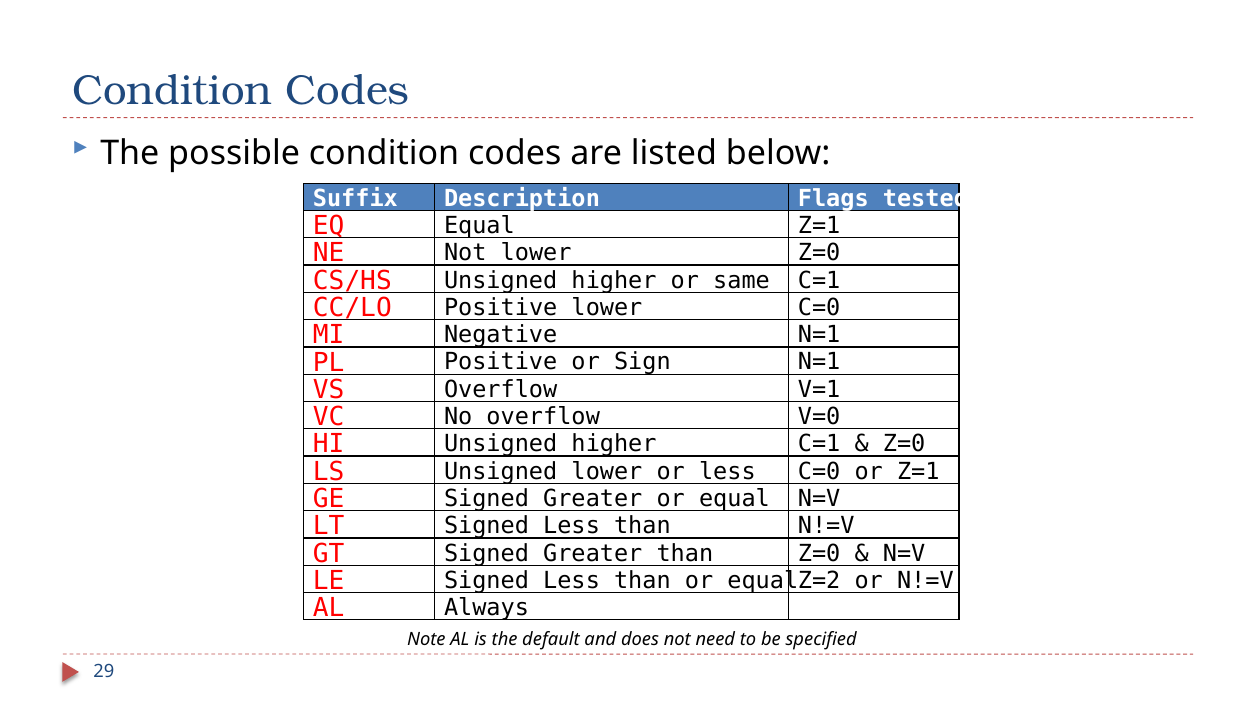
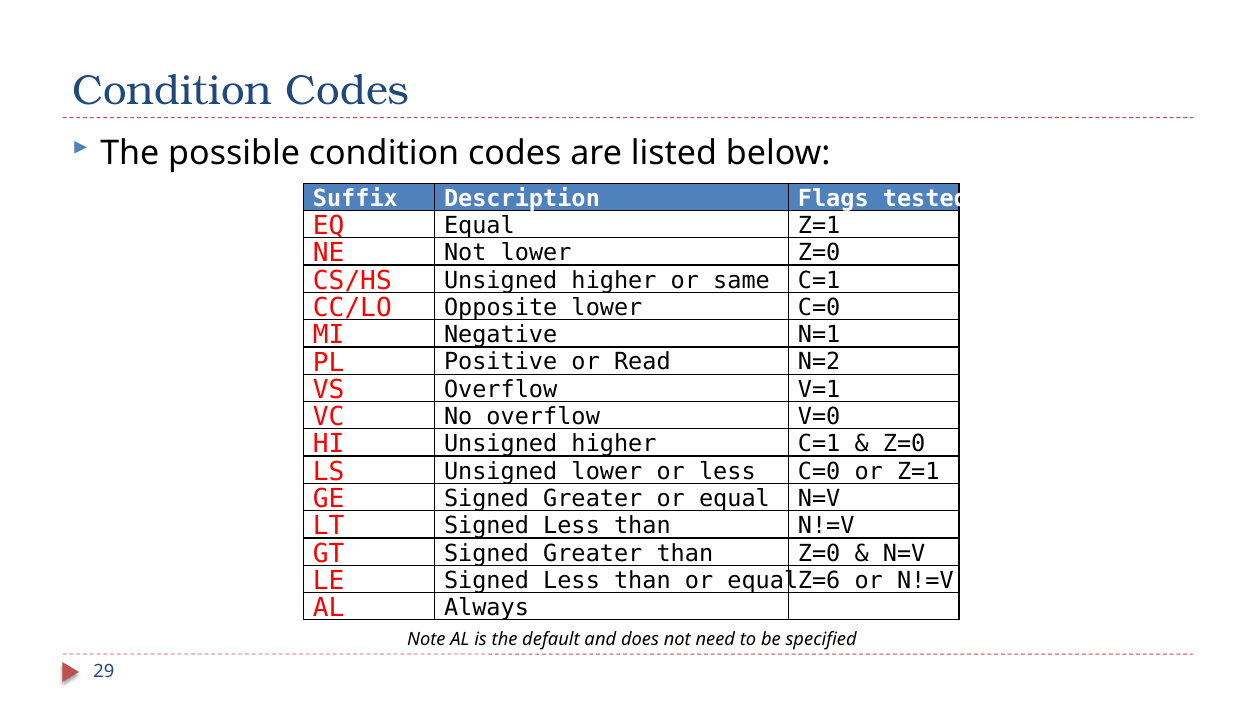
Positive at (501, 308): Positive -> Opposite
Sign: Sign -> Read
N=1 at (819, 362): N=1 -> N=2
Z=2: Z=2 -> Z=6
